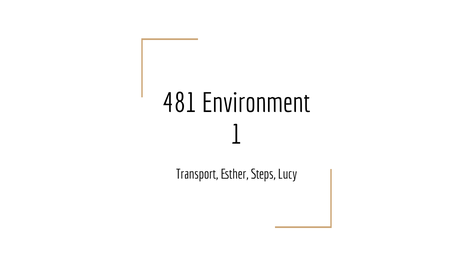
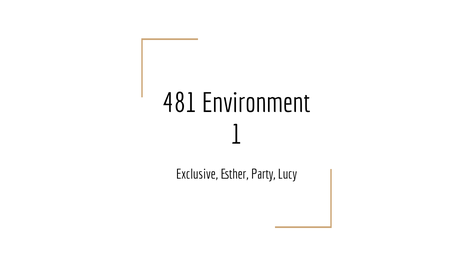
Transport: Transport -> Exclusive
Steps: Steps -> Party
